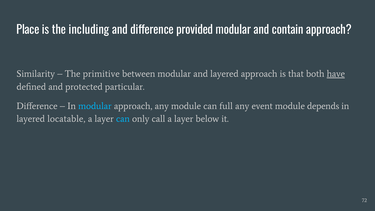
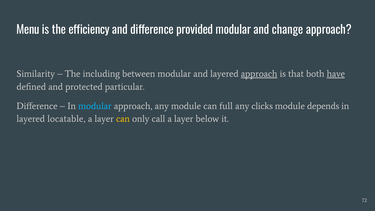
Place: Place -> Menu
including: including -> efficiency
contain: contain -> change
primitive: primitive -> including
approach at (259, 74) underline: none -> present
event: event -> clicks
can at (123, 119) colour: light blue -> yellow
